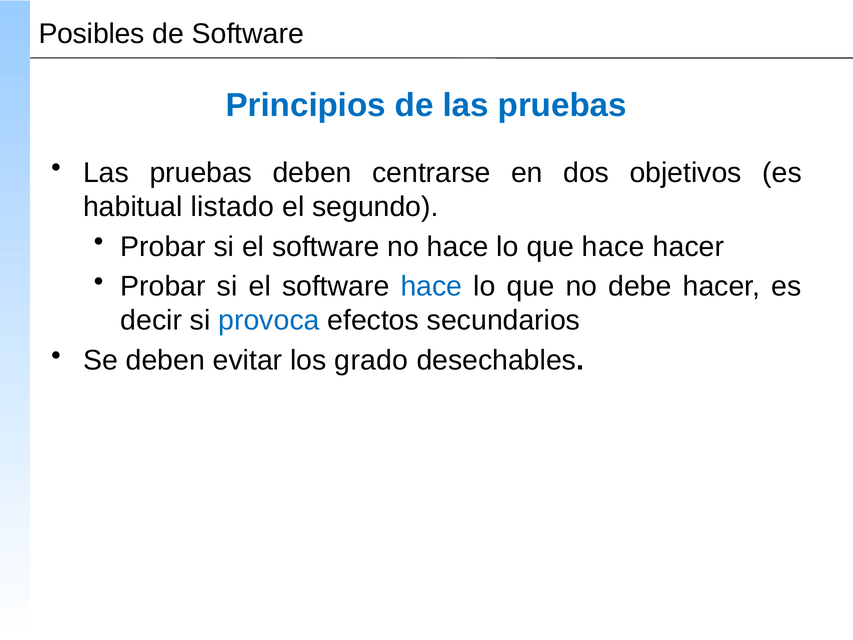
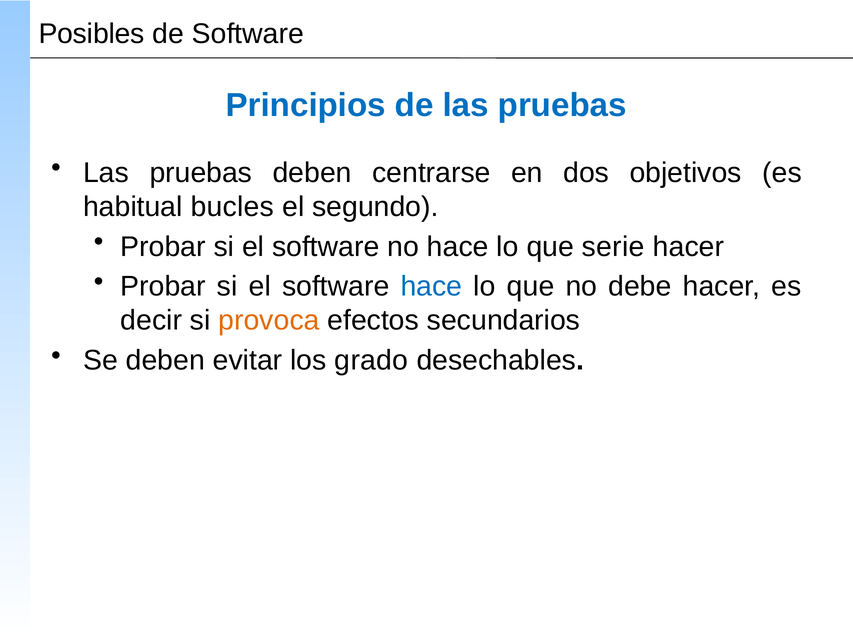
listado: listado -> bucles
que hace: hace -> serie
provoca colour: blue -> orange
